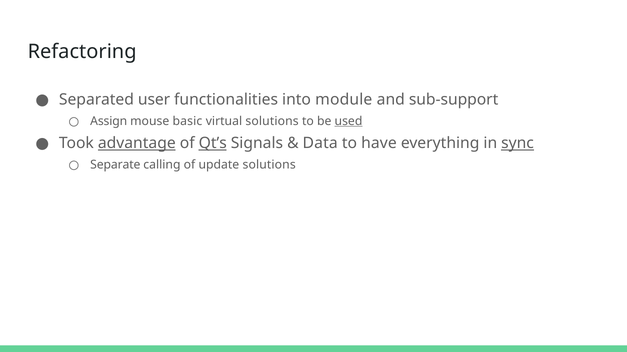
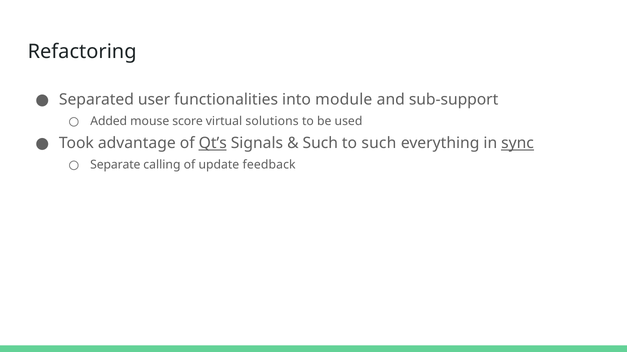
Assign: Assign -> Added
basic: basic -> score
used underline: present -> none
advantage underline: present -> none
Data at (320, 144): Data -> Such
to have: have -> such
update solutions: solutions -> feedback
